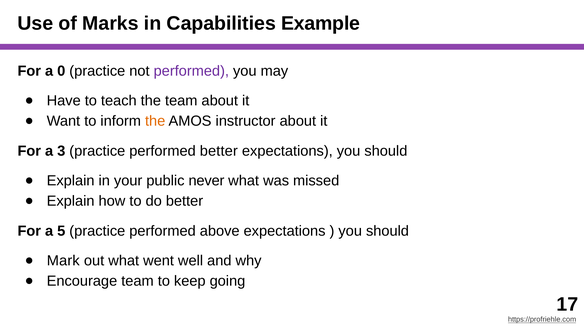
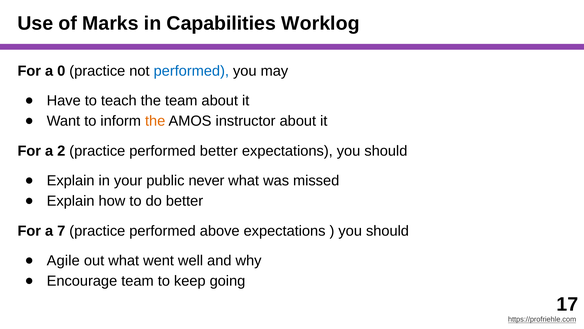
Example: Example -> Worklog
performed at (191, 71) colour: purple -> blue
3: 3 -> 2
5: 5 -> 7
Mark: Mark -> Agile
